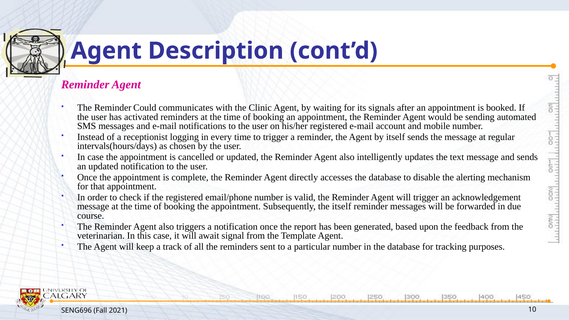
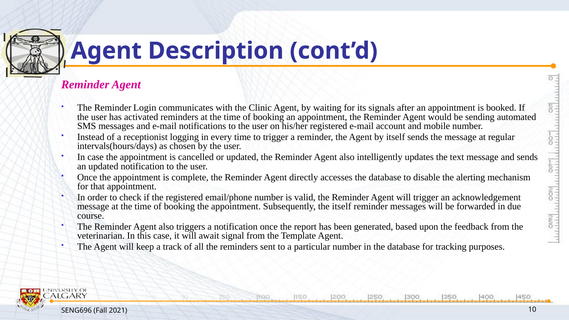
Could: Could -> Login
